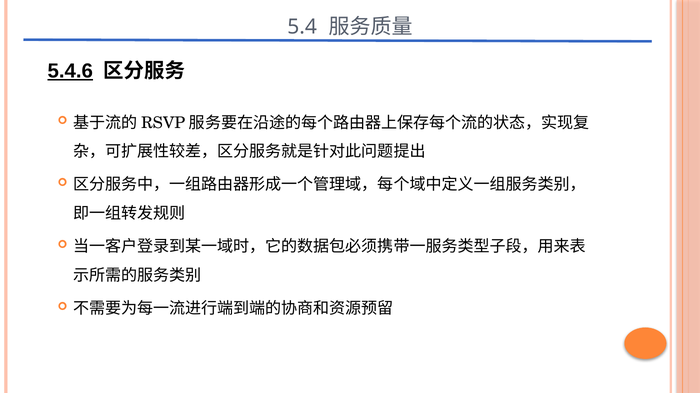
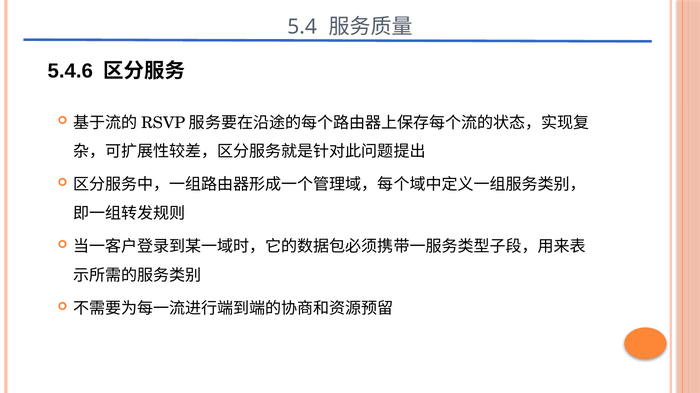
5.4.6 underline: present -> none
